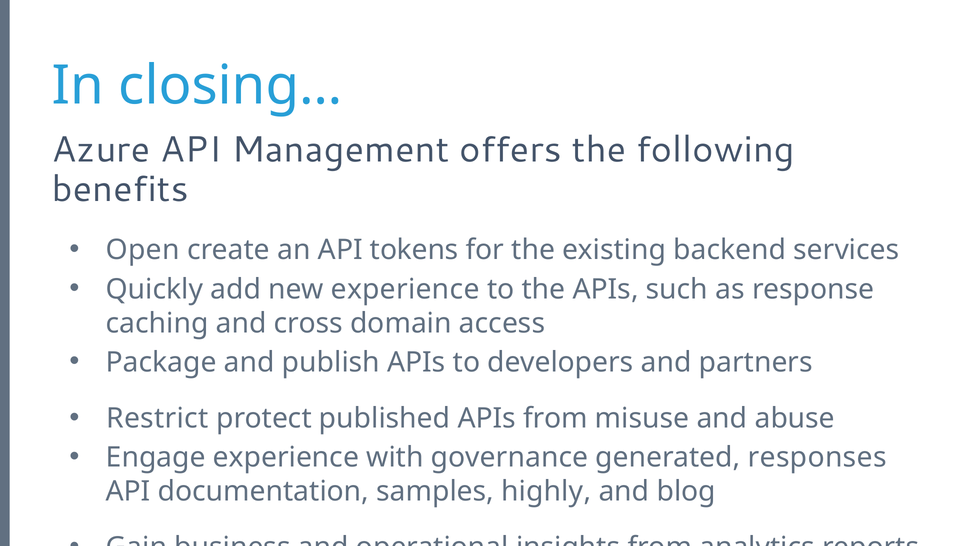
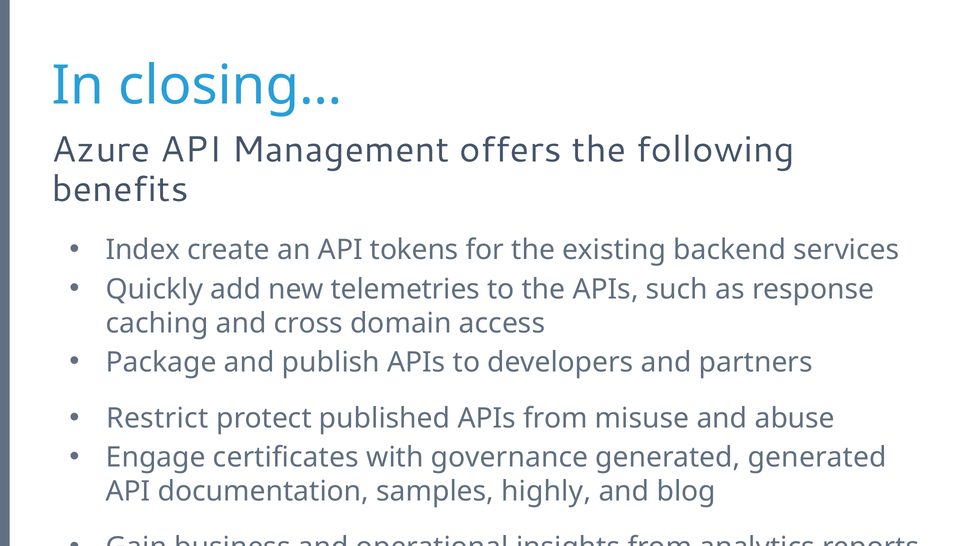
Open: Open -> Index
new experience: experience -> telemetries
Engage experience: experience -> certificates
generated responses: responses -> generated
